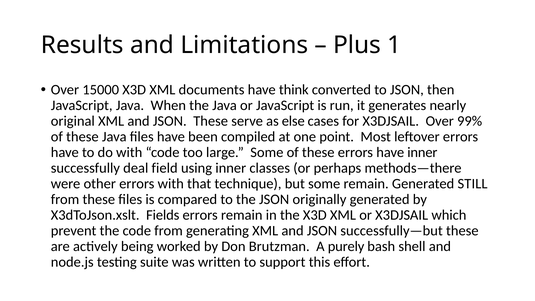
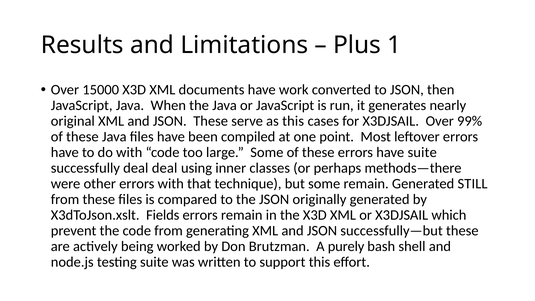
think: think -> work
as else: else -> this
have inner: inner -> suite
deal field: field -> deal
